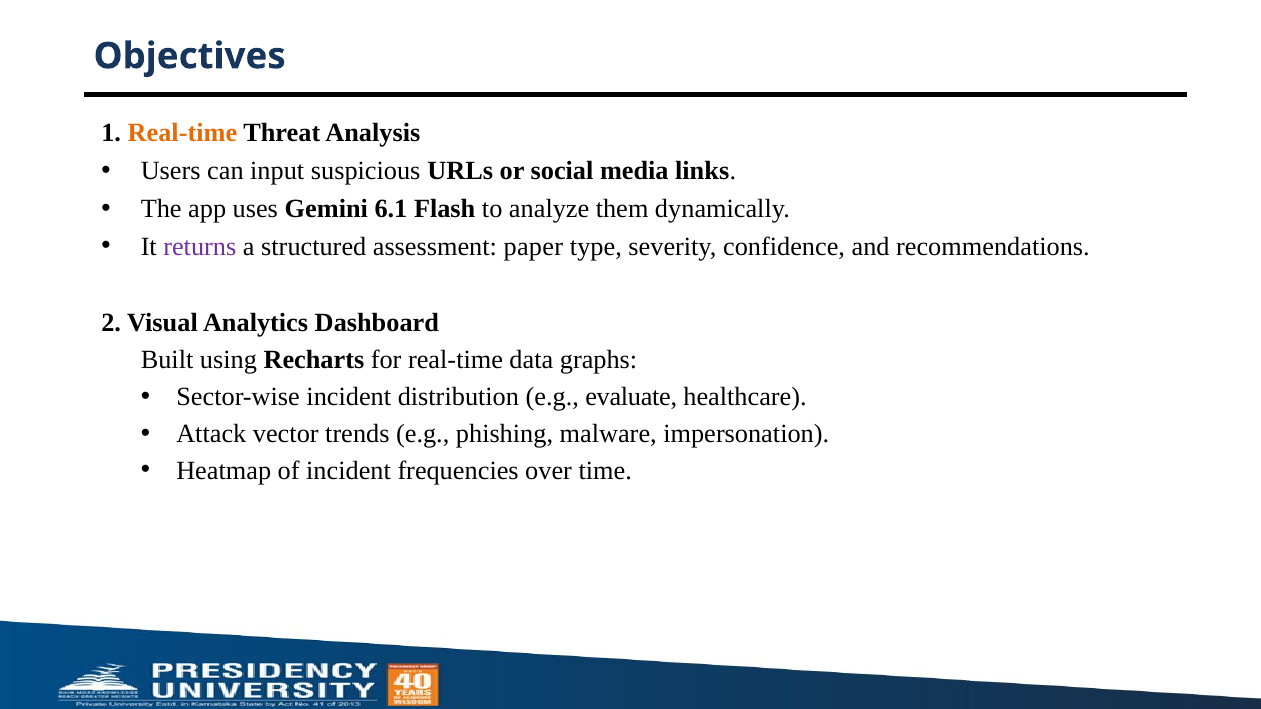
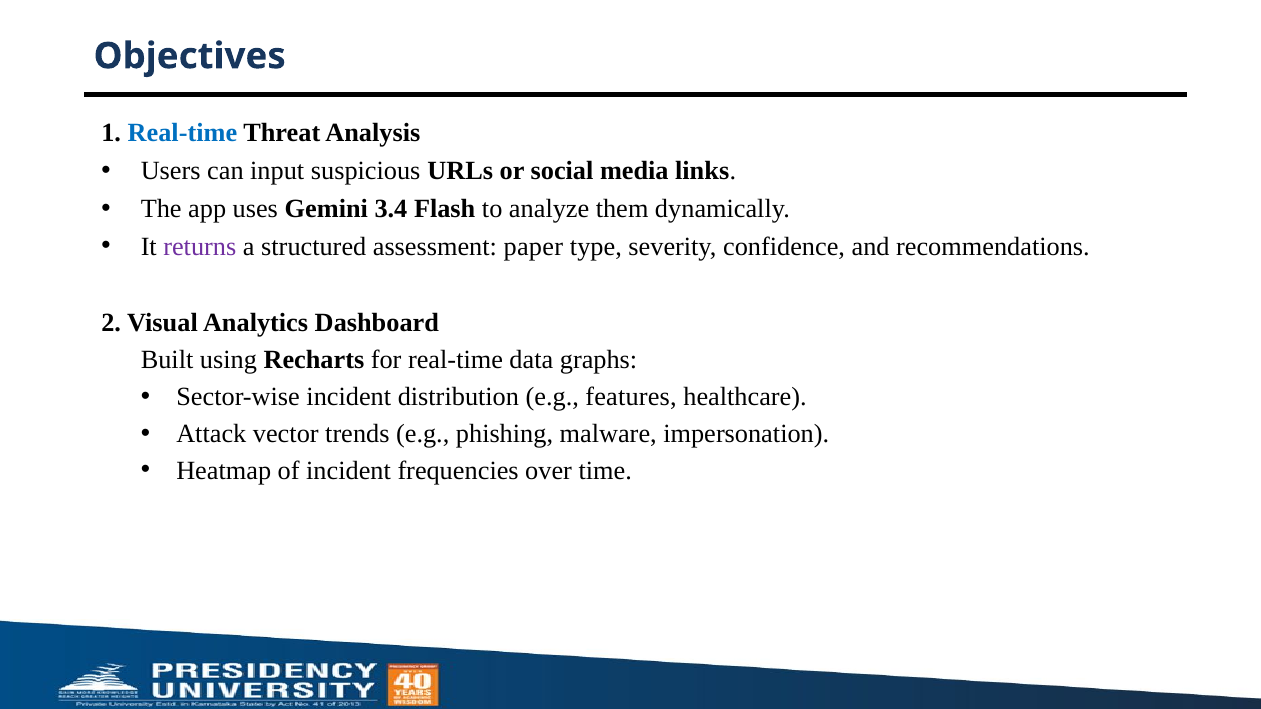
Real-time at (182, 133) colour: orange -> blue
6.1: 6.1 -> 3.4
evaluate: evaluate -> features
